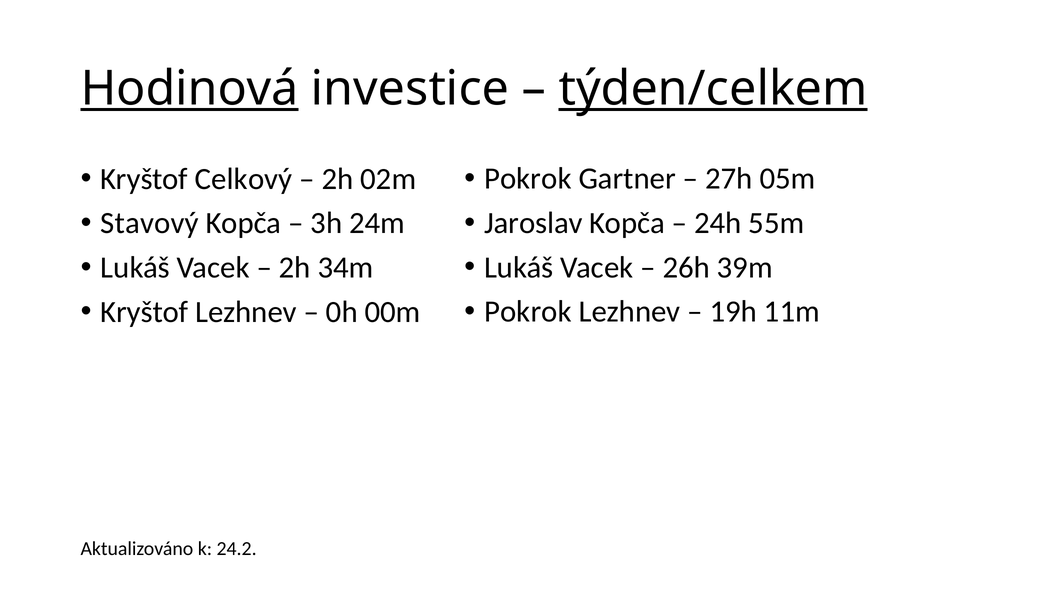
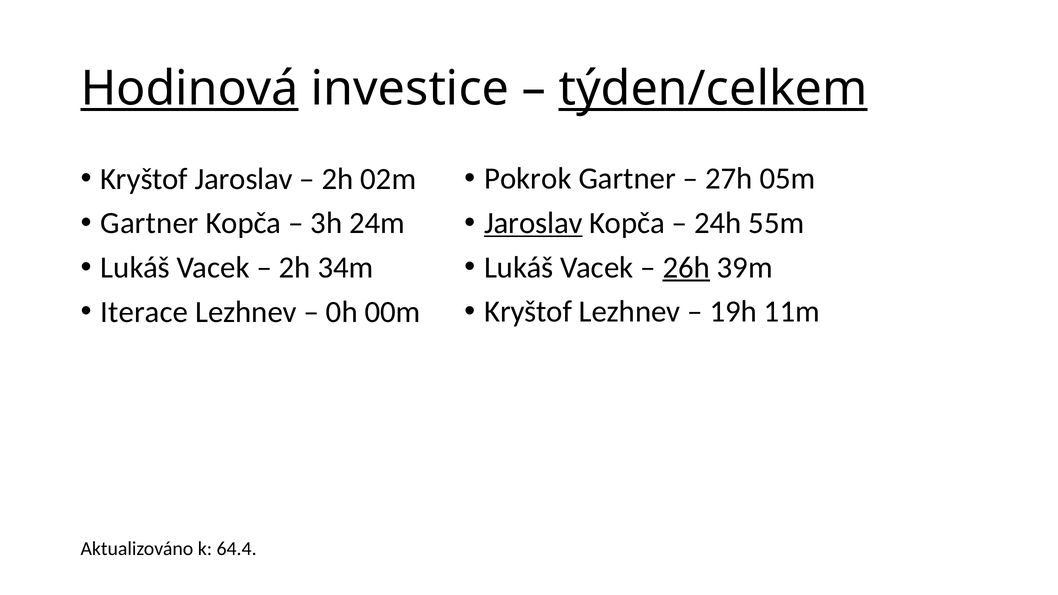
Kryštof Celkový: Celkový -> Jaroslav
Jaroslav at (533, 223) underline: none -> present
Stavový at (150, 223): Stavový -> Gartner
26h underline: none -> present
Pokrok at (528, 312): Pokrok -> Kryštof
Kryštof at (144, 312): Kryštof -> Iterace
24.2: 24.2 -> 64.4
